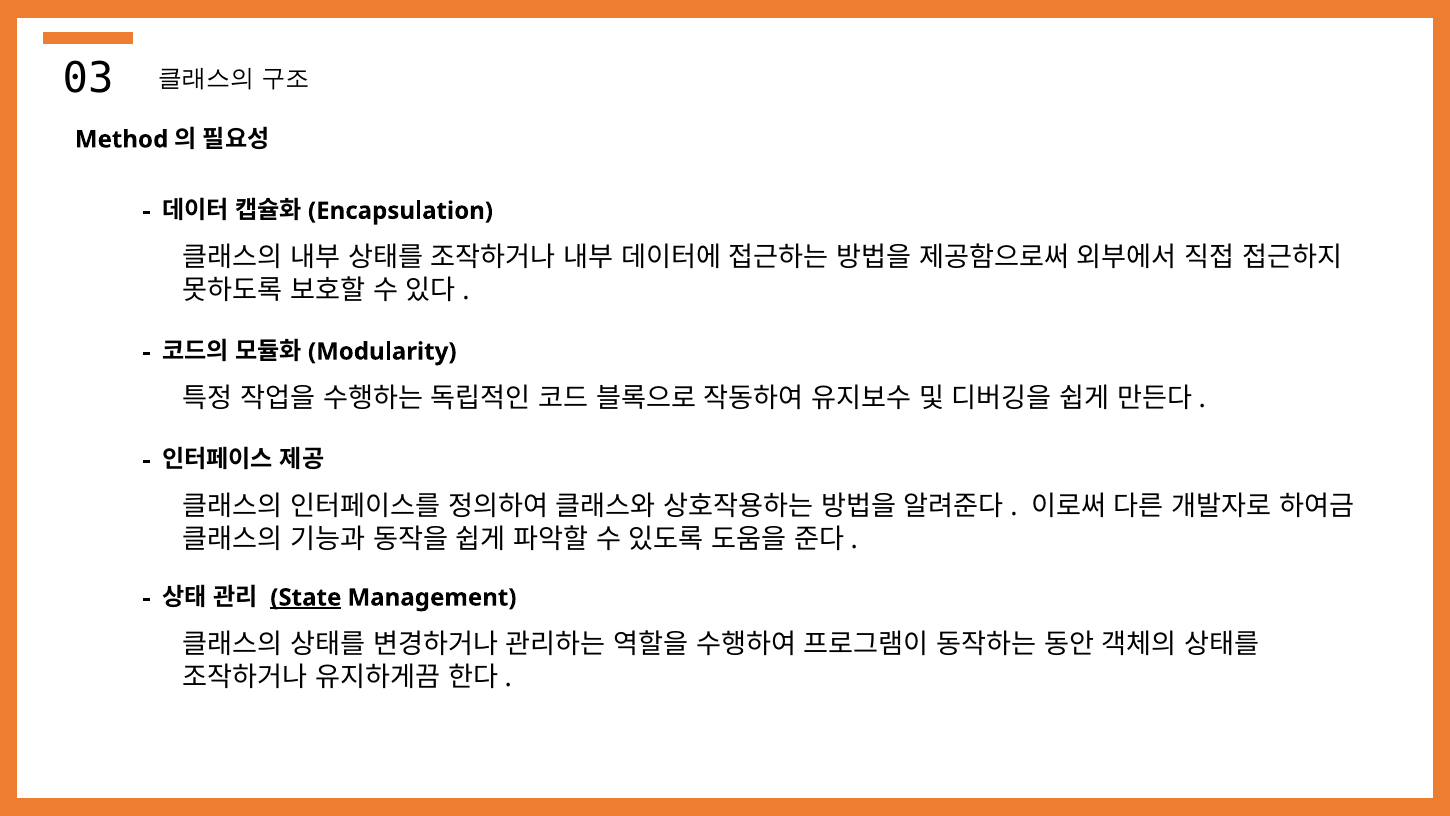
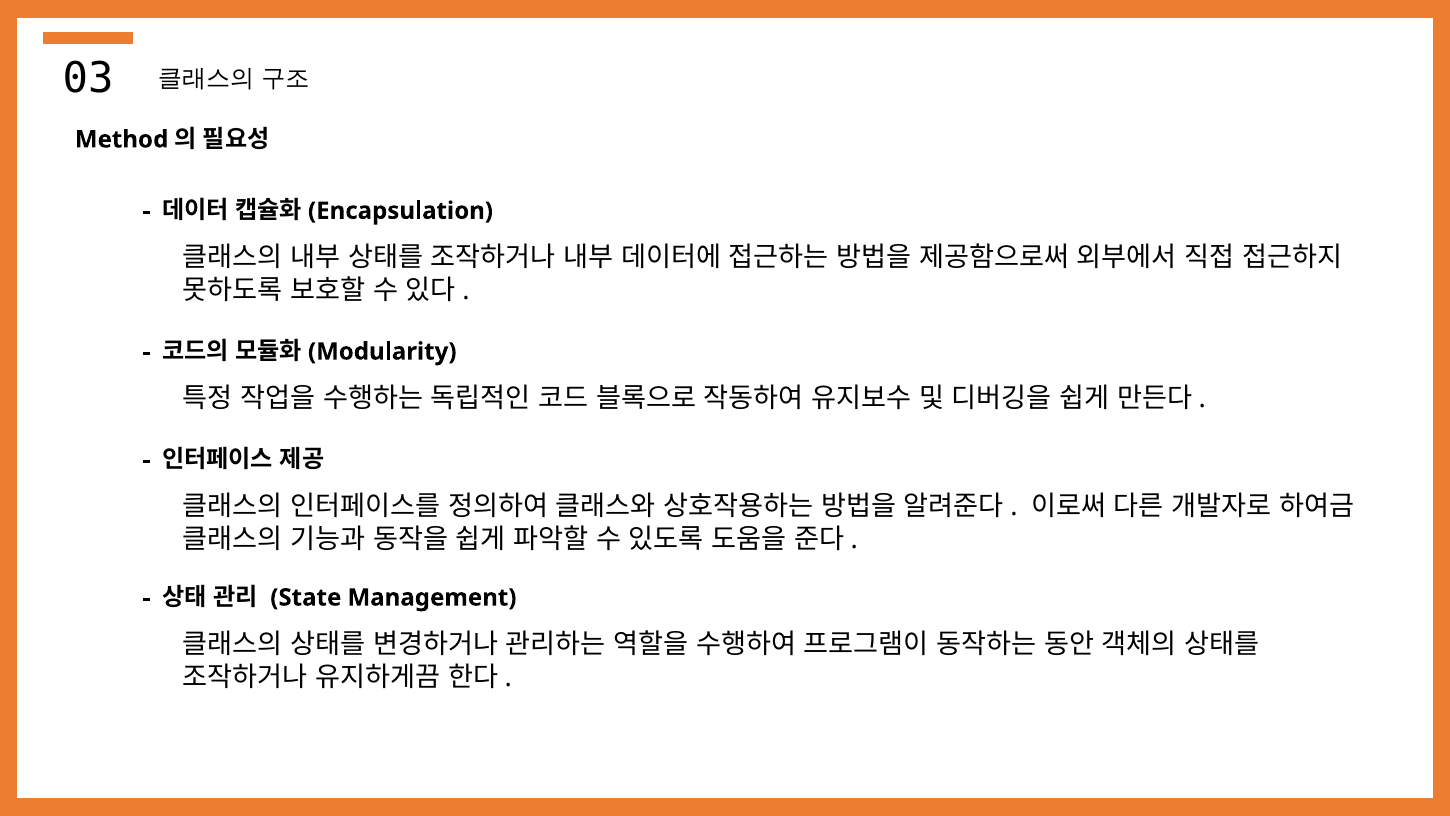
State underline: present -> none
